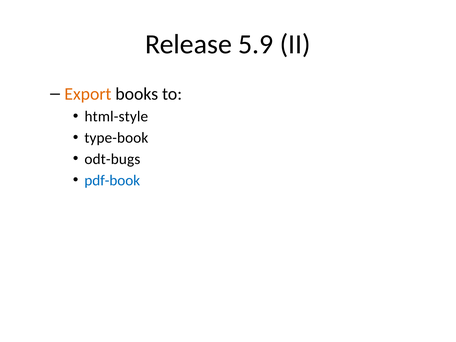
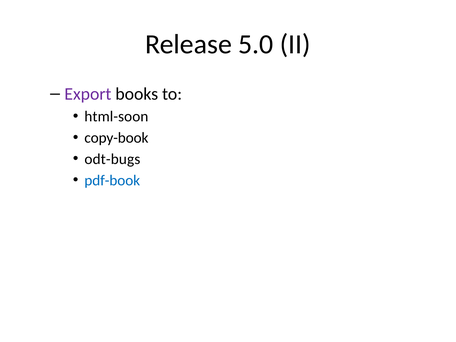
5.9: 5.9 -> 5.0
Export colour: orange -> purple
html-style: html-style -> html-soon
type-book: type-book -> copy-book
